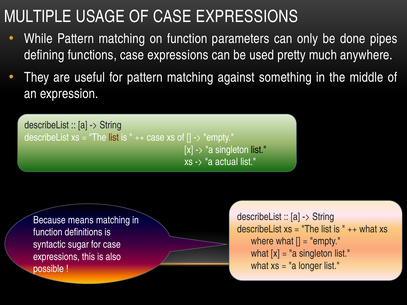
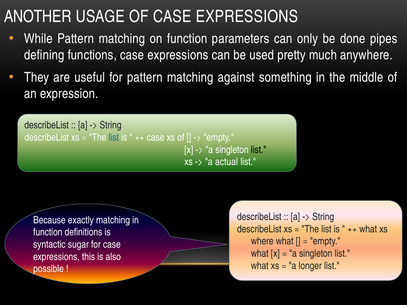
MULTIPLE: MULTIPLE -> ANOTHER
list at (114, 138) colour: red -> blue
means: means -> exactly
